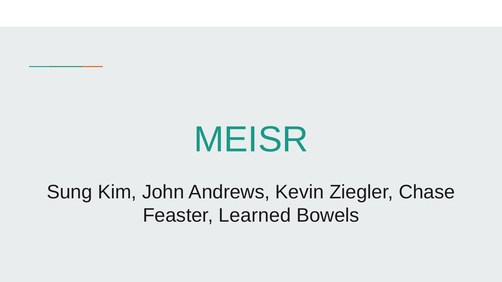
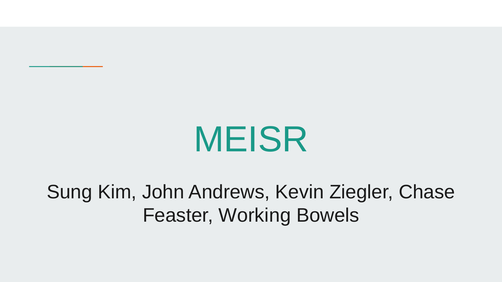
Learned: Learned -> Working
